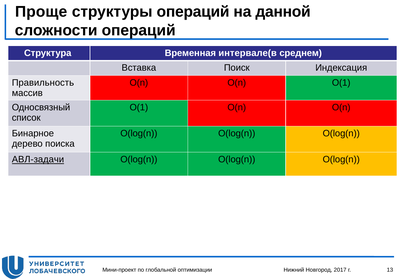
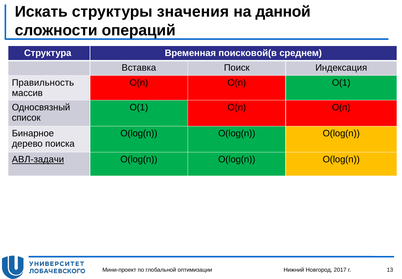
Проще: Проще -> Искать
структуры операций: операций -> значения
интервале(в: интервале(в -> поисковой(в
